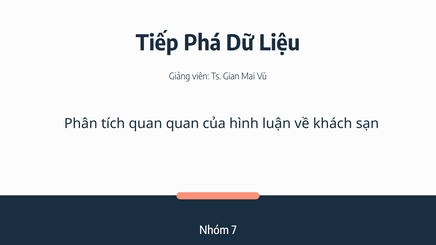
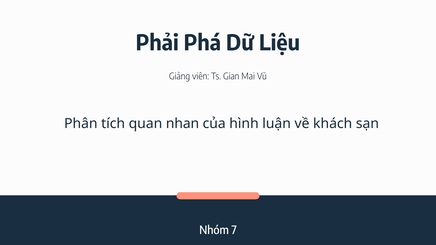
Tiếp: Tiếp -> Phải
quan quan: quan -> nhan
